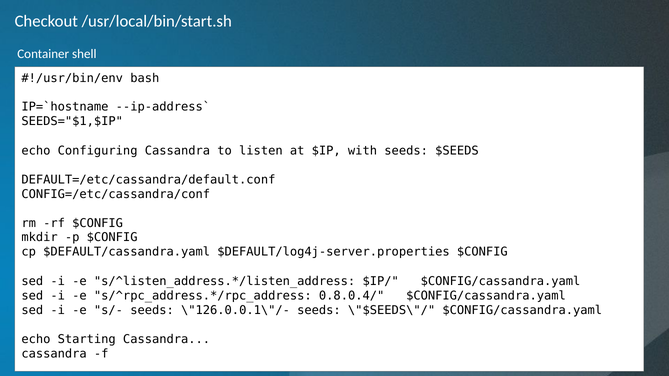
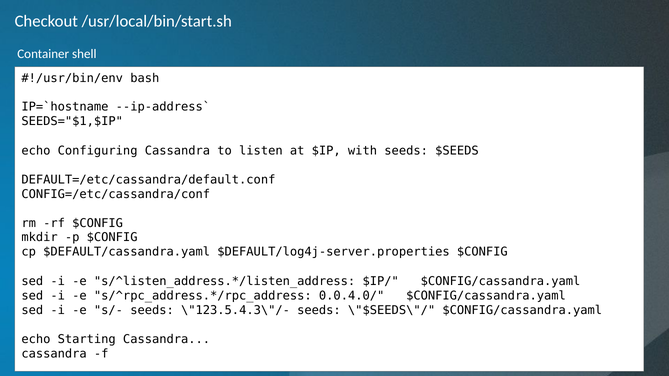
0.8.0.4/: 0.8.0.4/ -> 0.0.4.0/
\"126.0.0.1\"/-: \"126.0.0.1\"/- -> \"123.5.4.3\"/-
